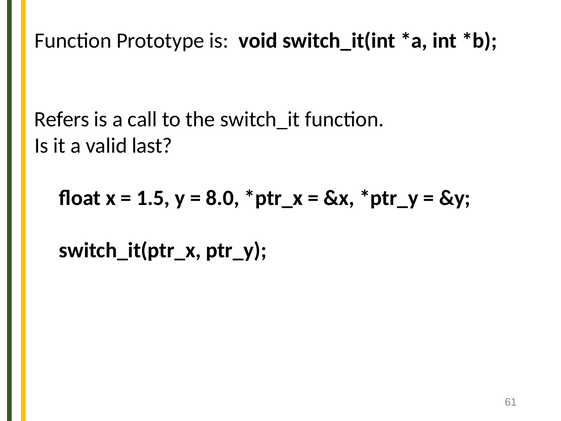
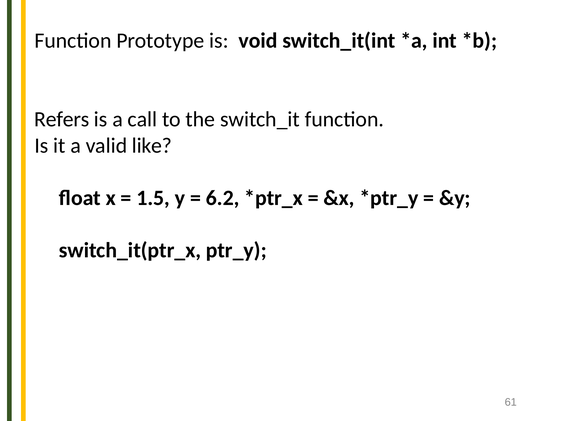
last: last -> like
8.0: 8.0 -> 6.2
